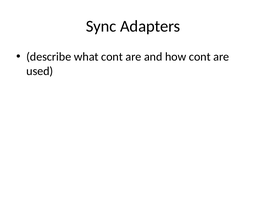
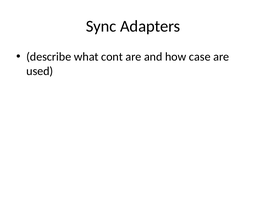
how cont: cont -> case
